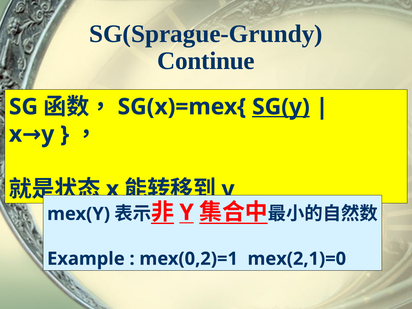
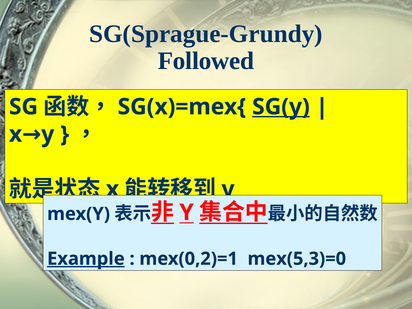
Continue: Continue -> Followed
Example underline: none -> present
mex(2,1)=0: mex(2,1)=0 -> mex(5,3)=0
